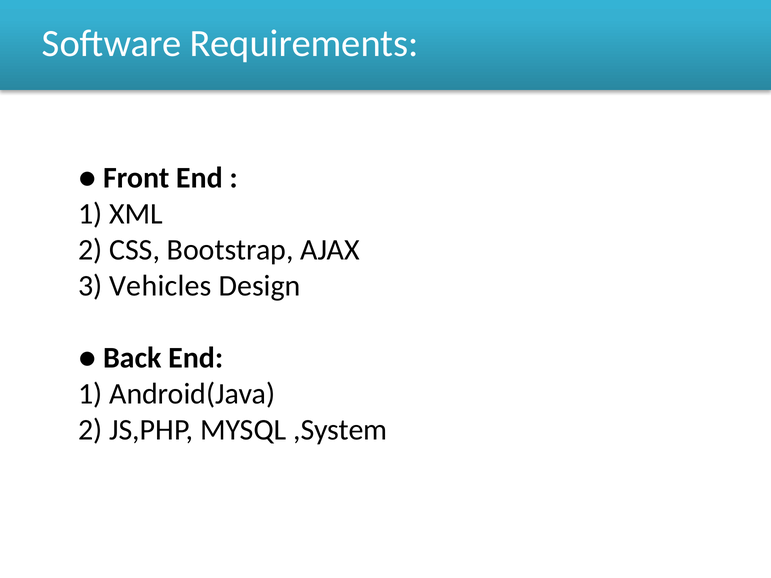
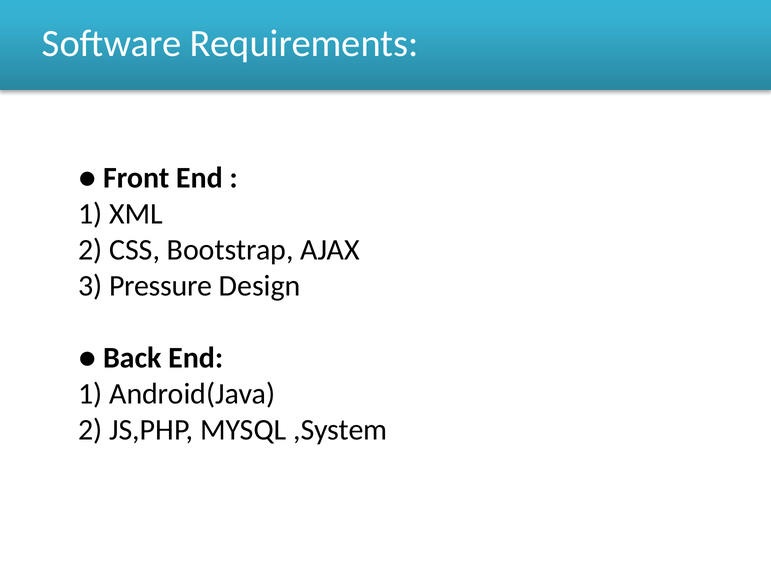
Vehicles: Vehicles -> Pressure
